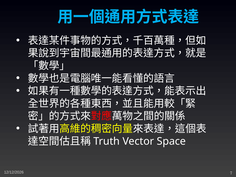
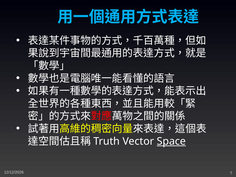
Space underline: none -> present
